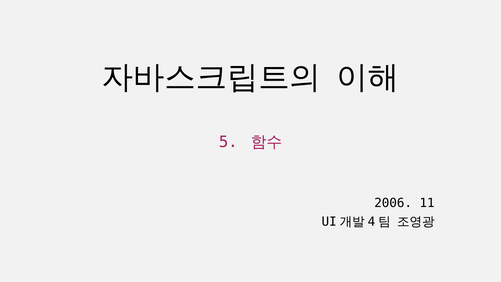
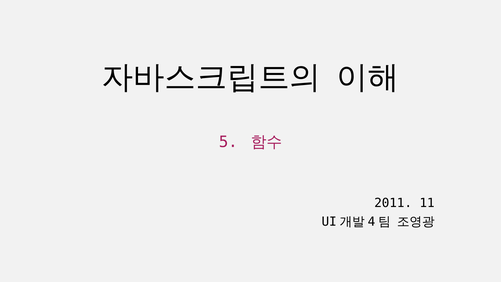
2006: 2006 -> 2011
